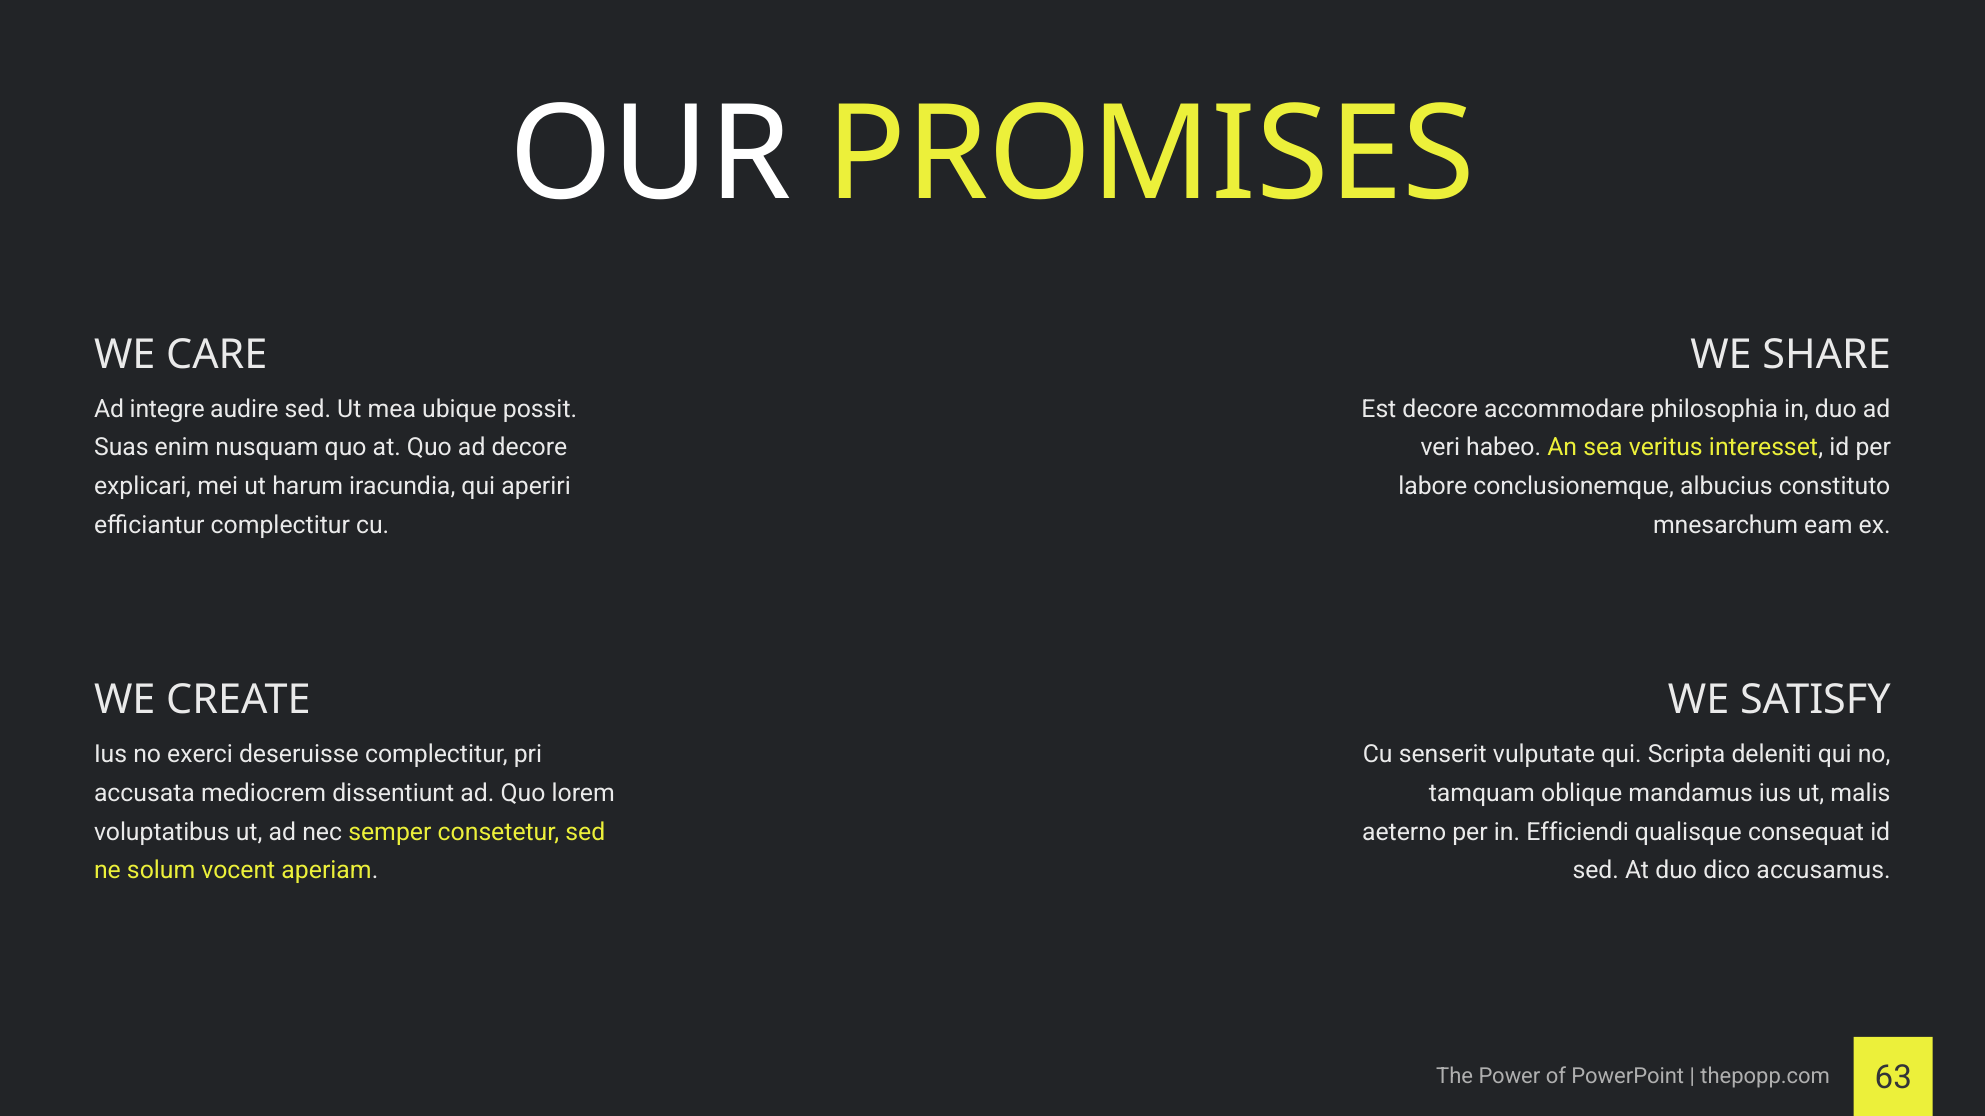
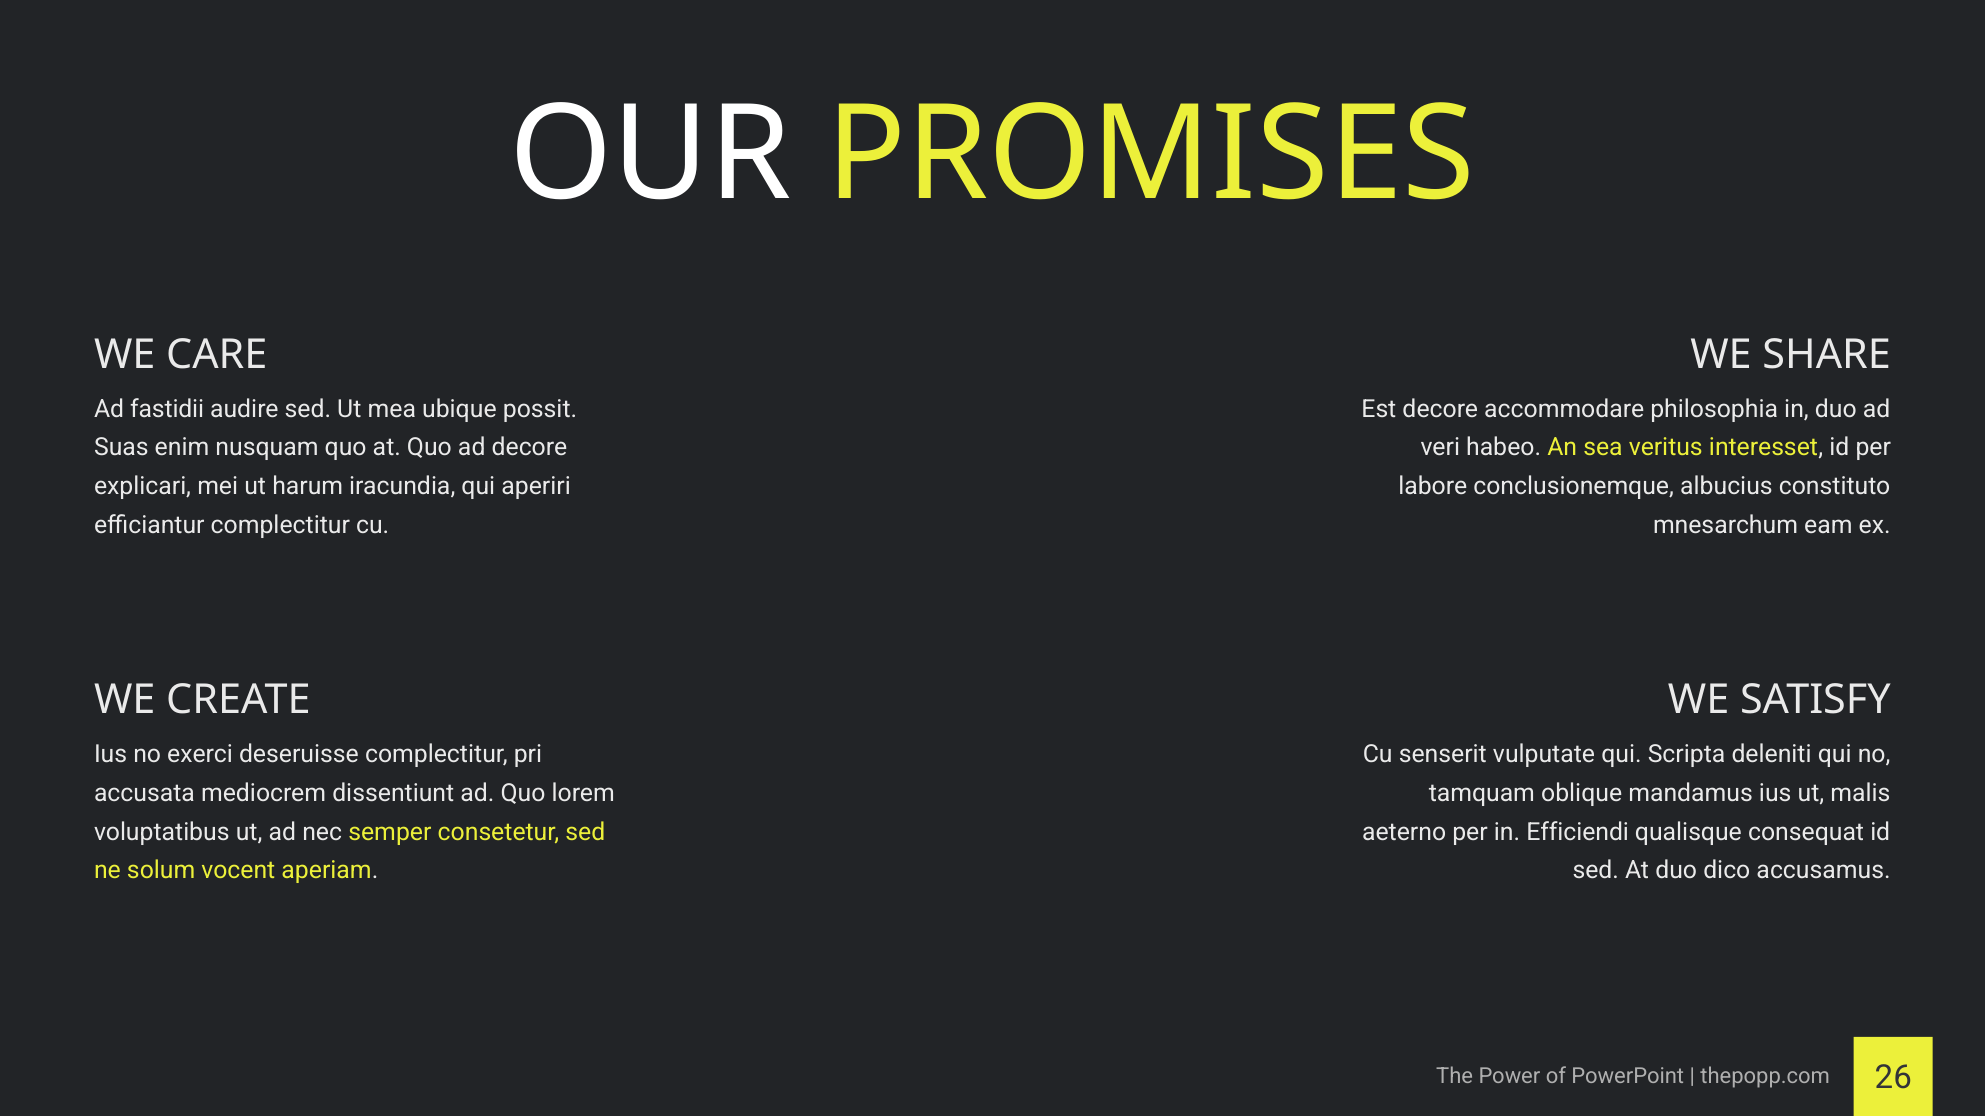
integre: integre -> fastidii
63: 63 -> 26
